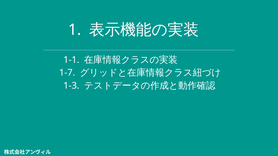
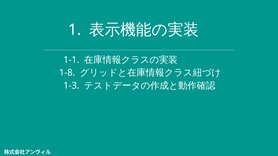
1-7: 1-7 -> 1-8
